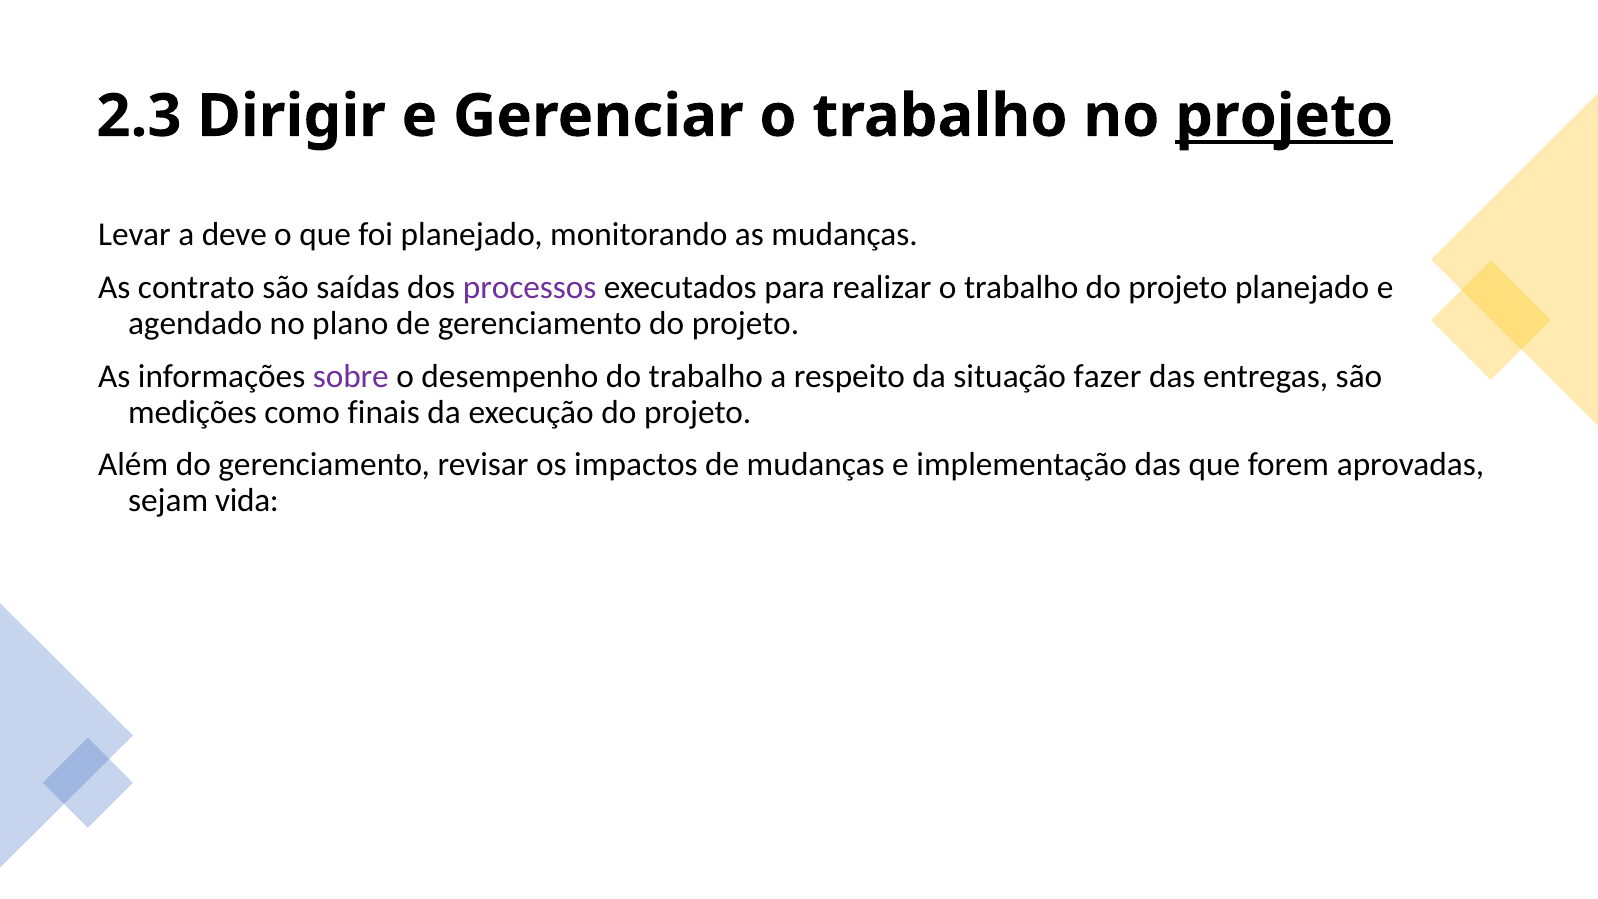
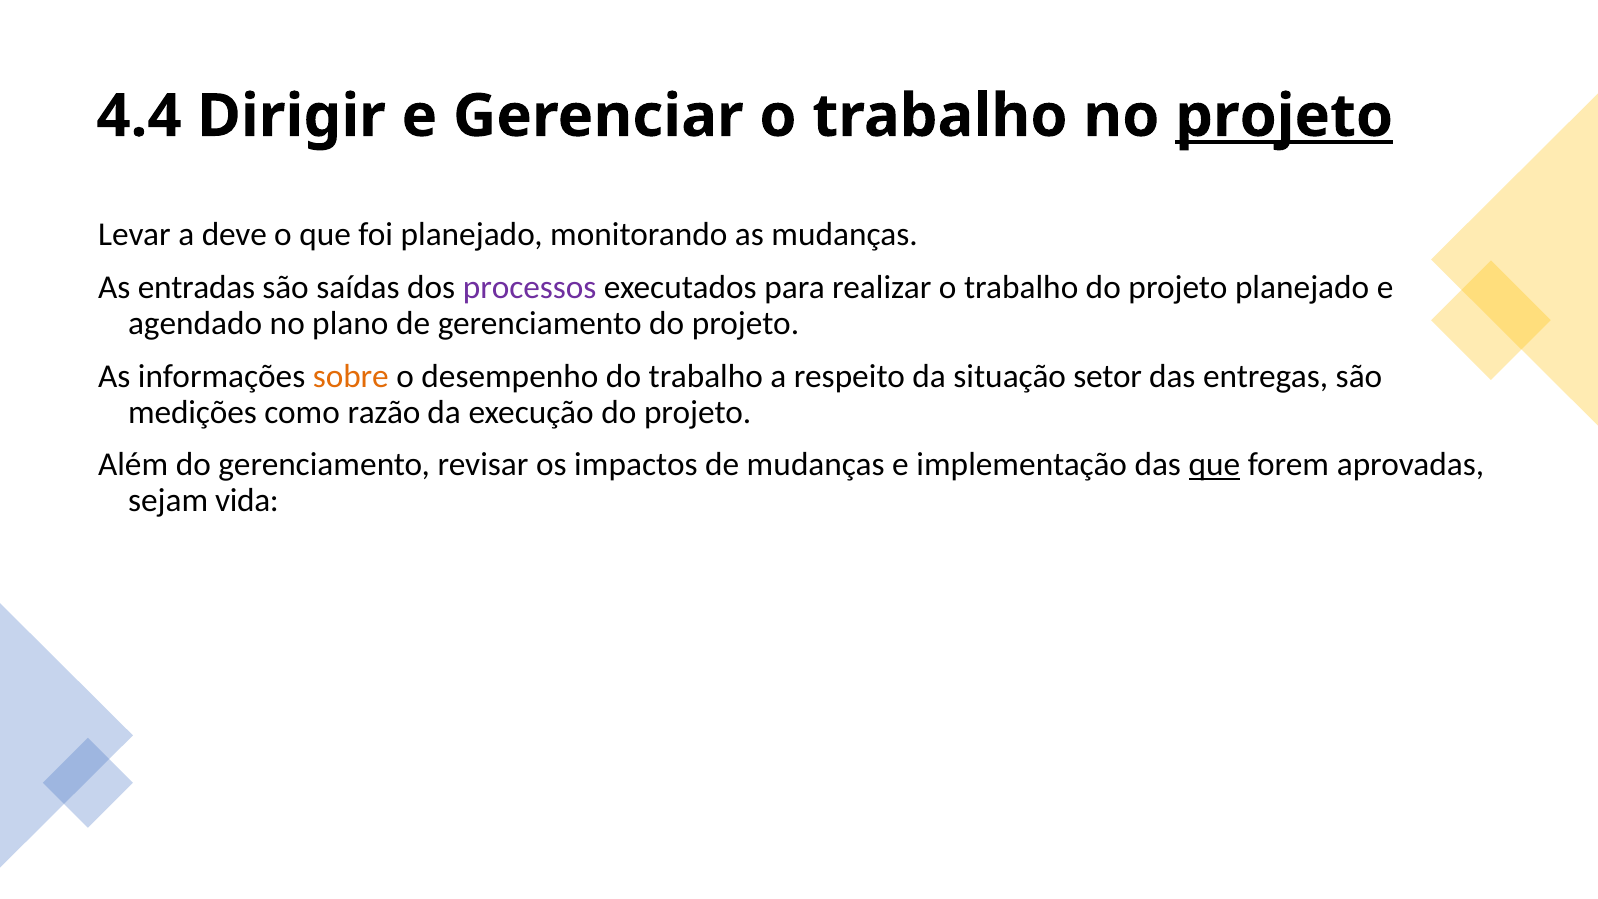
2.3: 2.3 -> 4.4
contrato: contrato -> entradas
sobre colour: purple -> orange
fazer: fazer -> setor
finais: finais -> razão
que at (1214, 465) underline: none -> present
